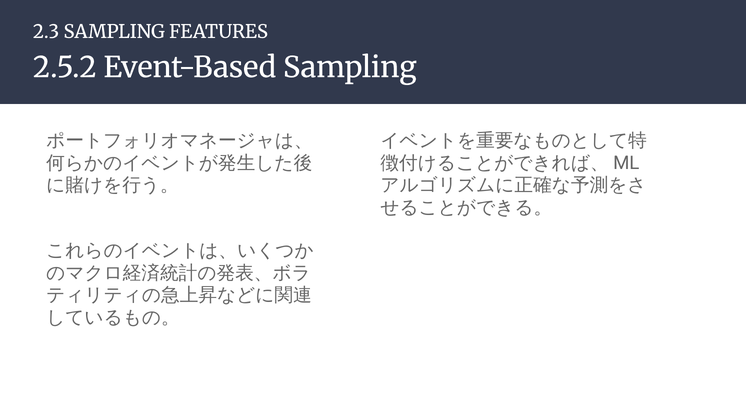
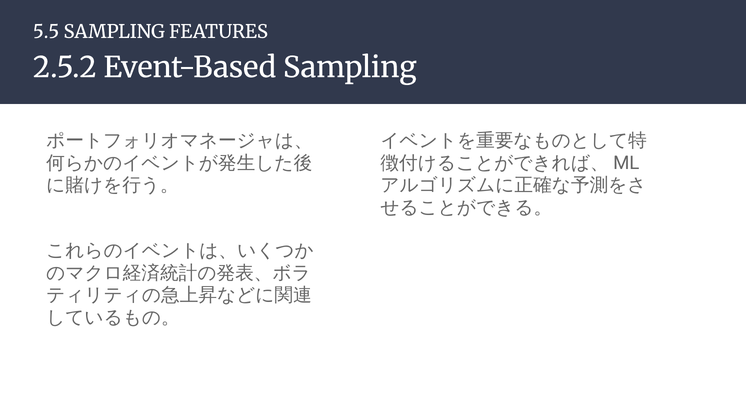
2.3: 2.3 -> 5.5
